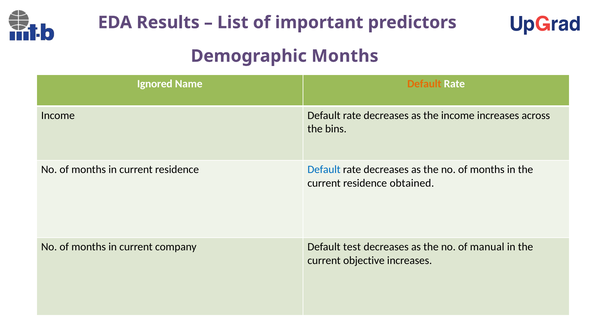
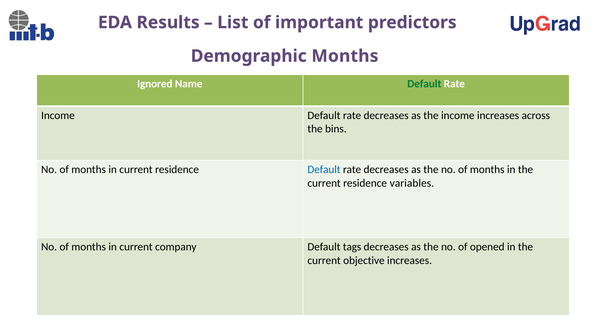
Default at (424, 84) colour: orange -> green
obtained: obtained -> variables
test: test -> tags
manual: manual -> opened
